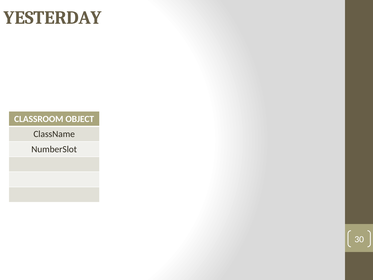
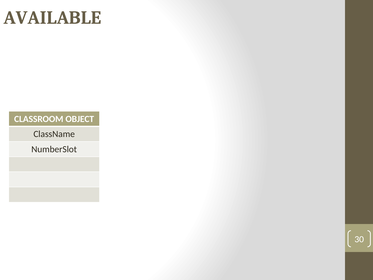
YESTERDAY: YESTERDAY -> AVAILABLE
